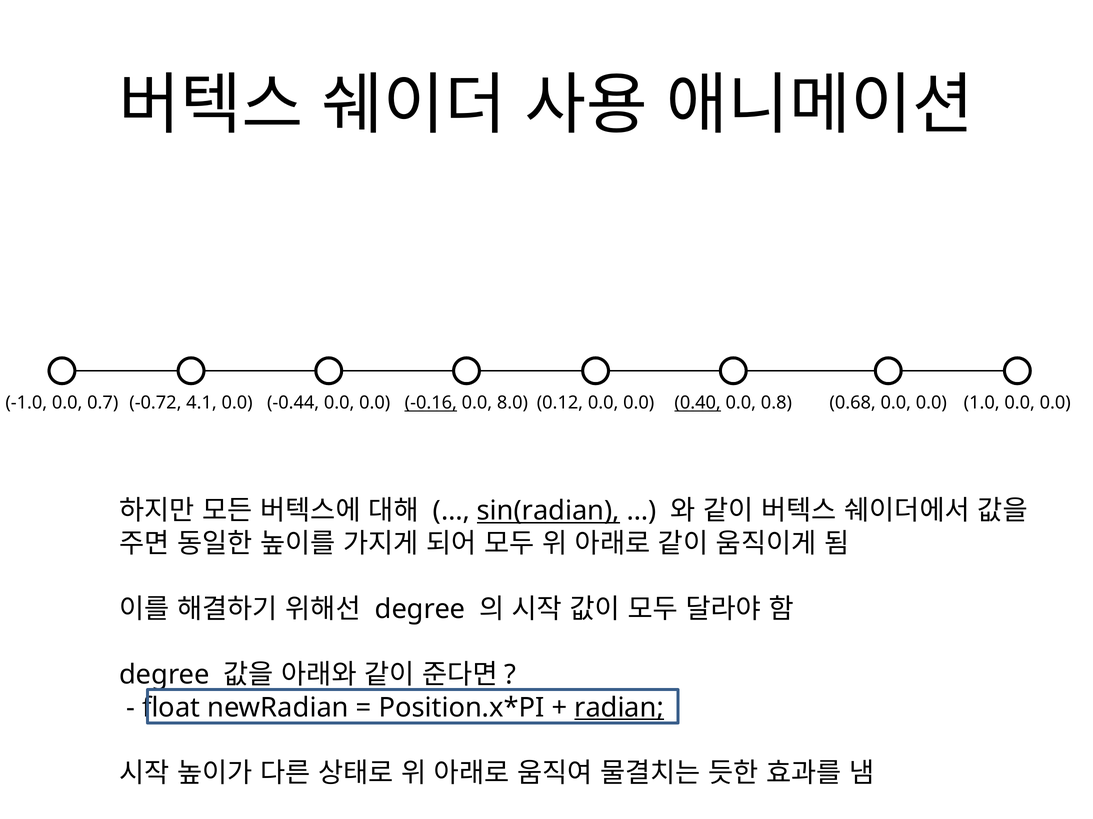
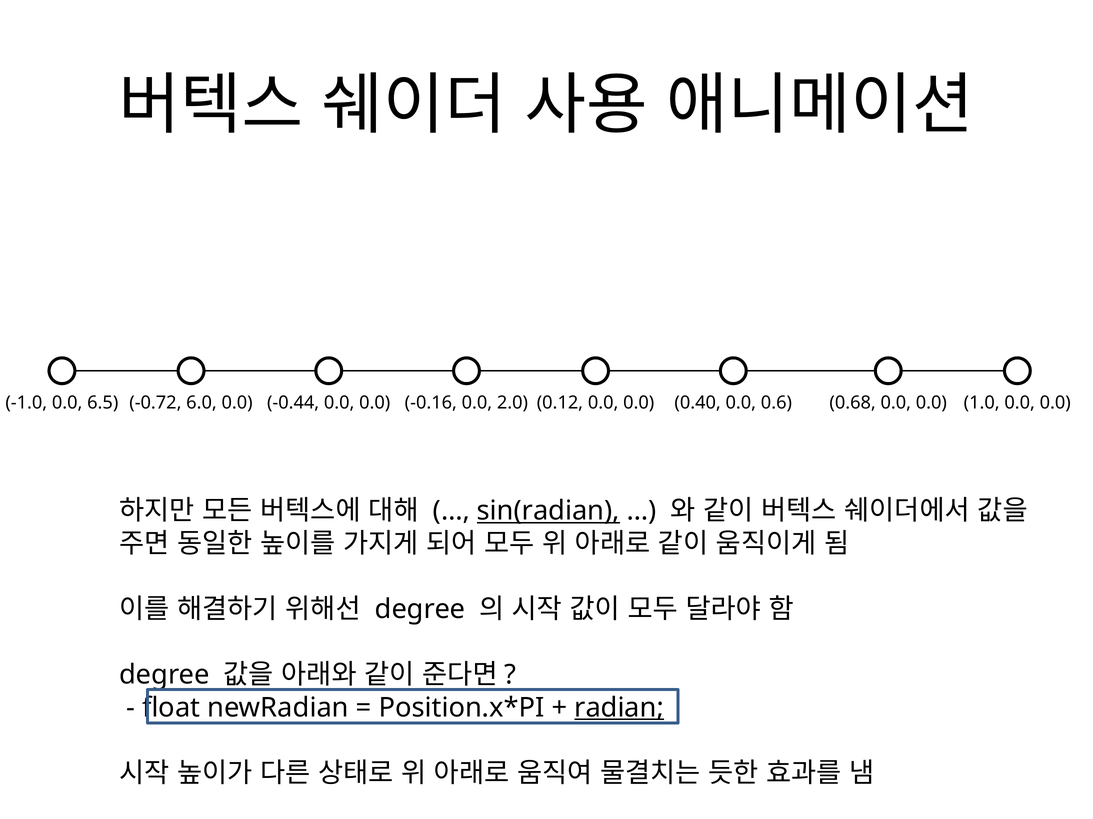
0.7: 0.7 -> 6.5
4.1: 4.1 -> 6.0
-0.16 underline: present -> none
8.0: 8.0 -> 2.0
0.40 underline: present -> none
0.8: 0.8 -> 0.6
